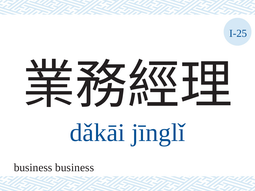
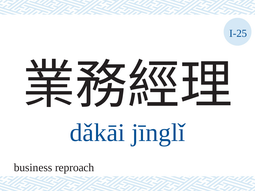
business business: business -> reproach
